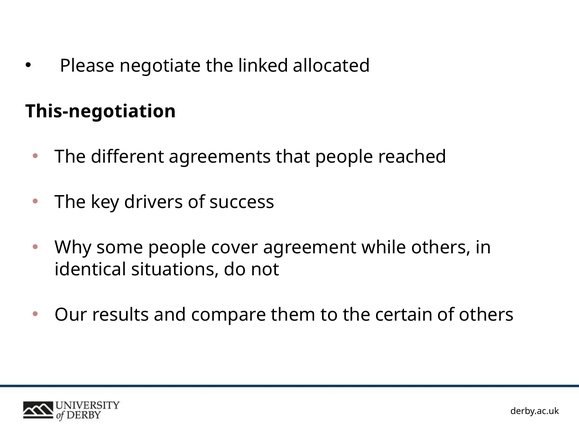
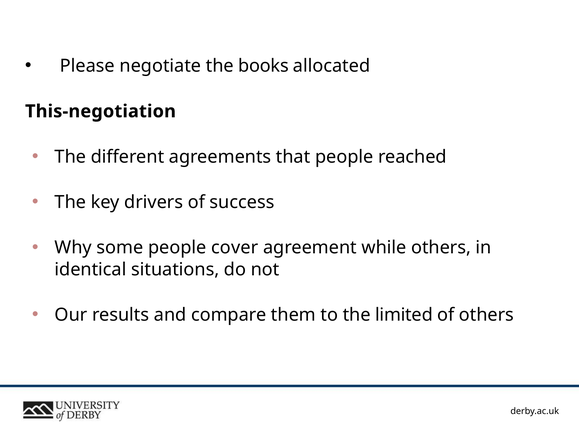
linked: linked -> books
certain: certain -> limited
